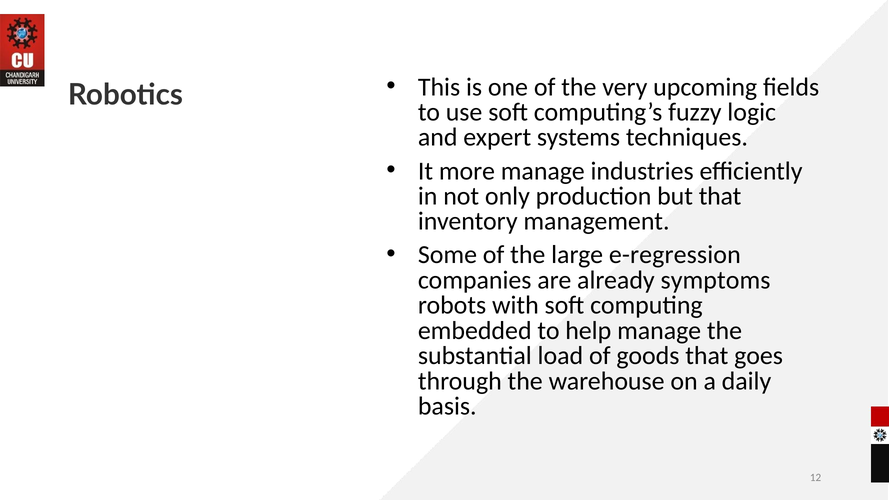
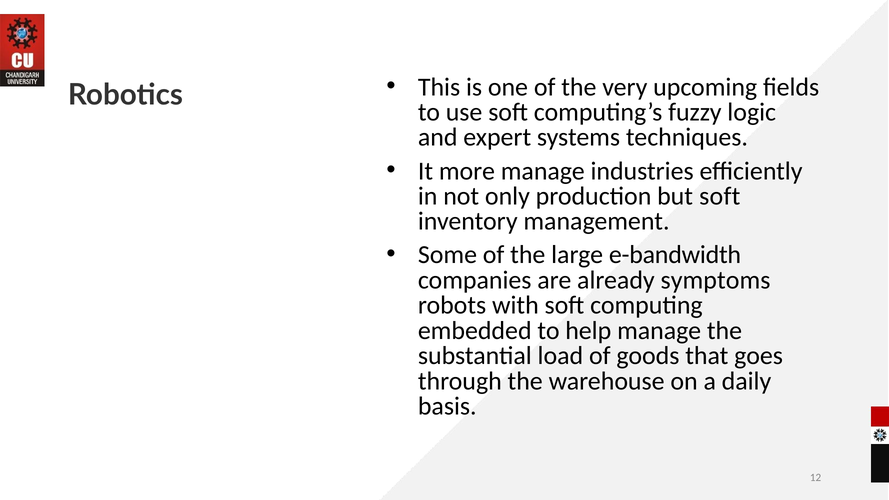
but that: that -> soft
e-regression: e-regression -> e-bandwidth
